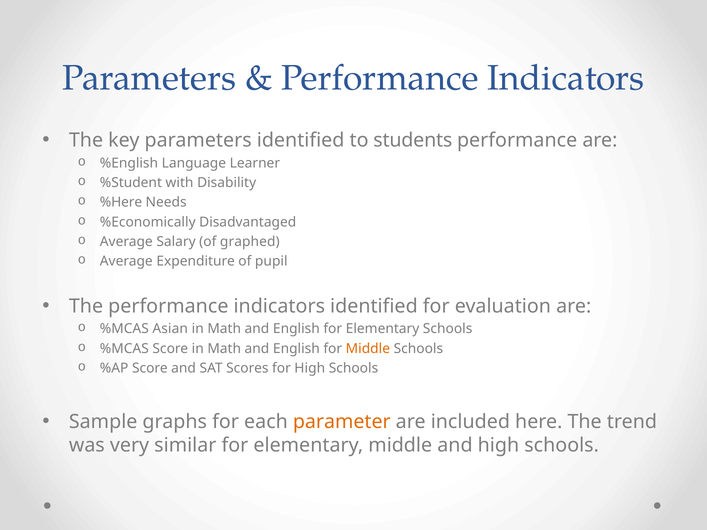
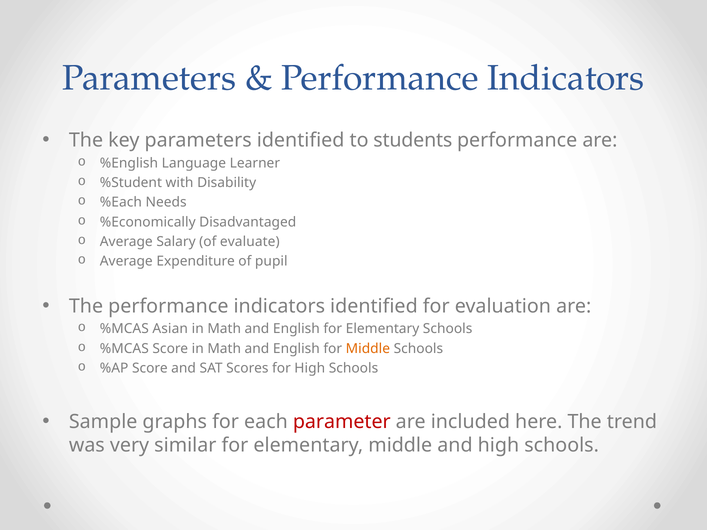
%Here: %Here -> %Each
graphed: graphed -> evaluate
parameter colour: orange -> red
